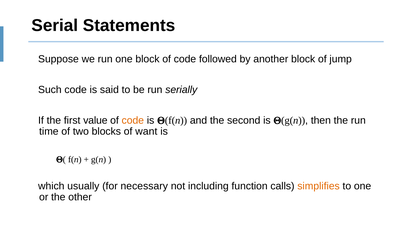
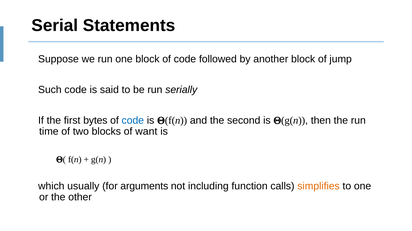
value: value -> bytes
code at (133, 121) colour: orange -> blue
necessary: necessary -> arguments
